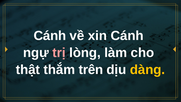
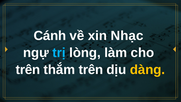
xin Cánh: Cánh -> Nhạc
trị colour: pink -> light blue
thật at (28, 70): thật -> trên
